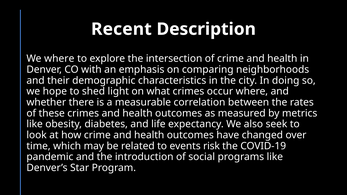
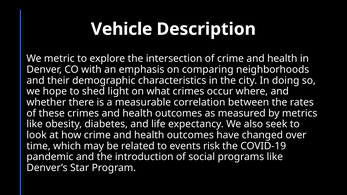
Recent: Recent -> Vehicle
We where: where -> metric
